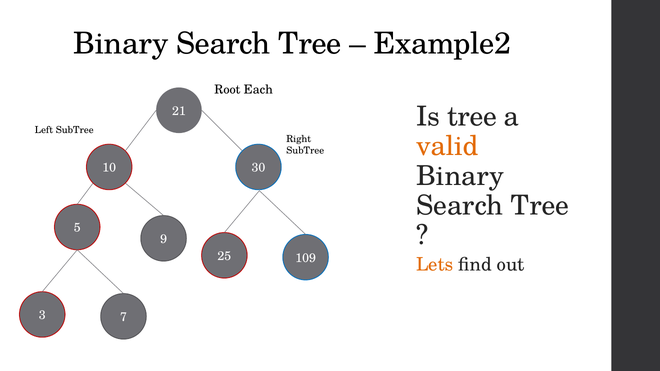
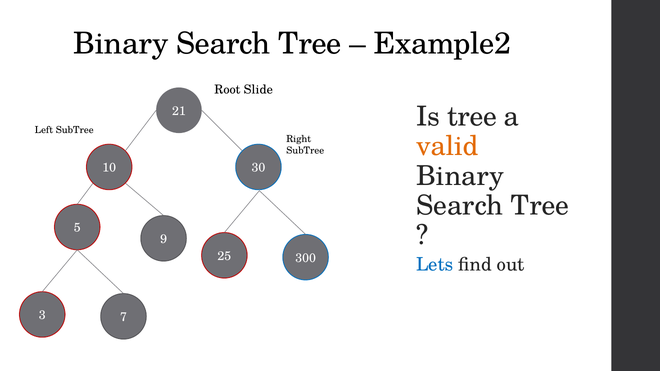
Each: Each -> Slide
109: 109 -> 300
Lets colour: orange -> blue
